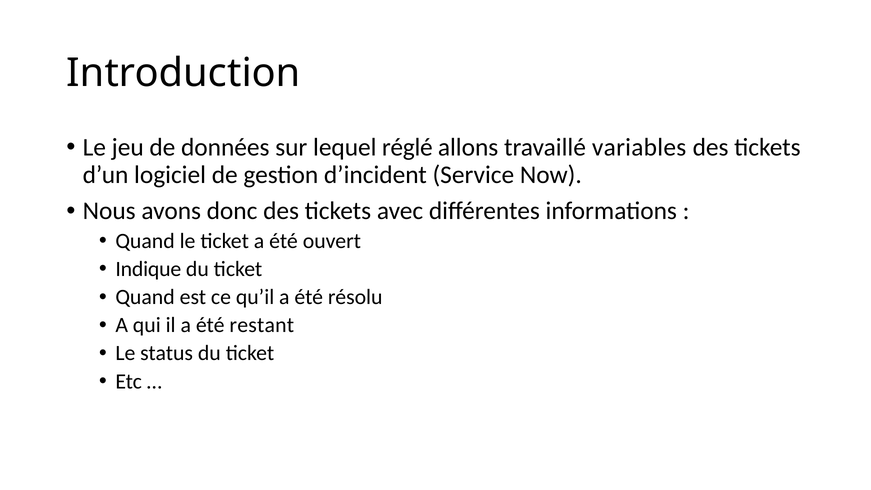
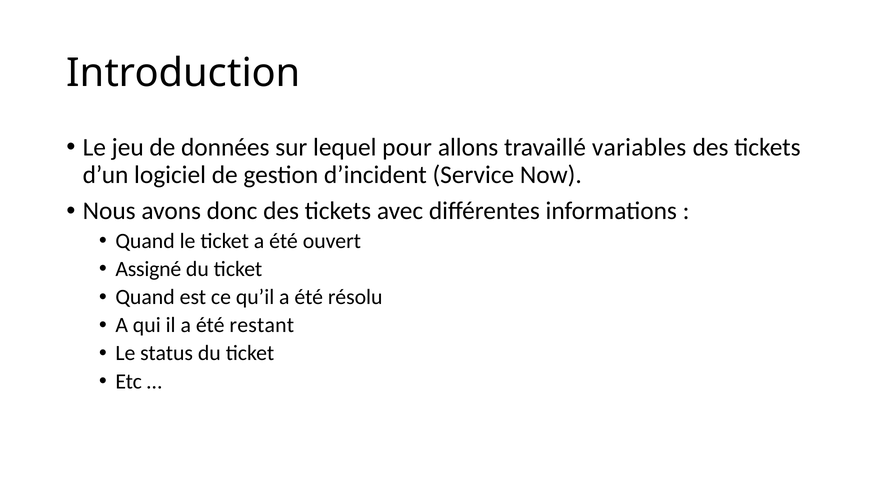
réglé: réglé -> pour
Indique: Indique -> Assigné
